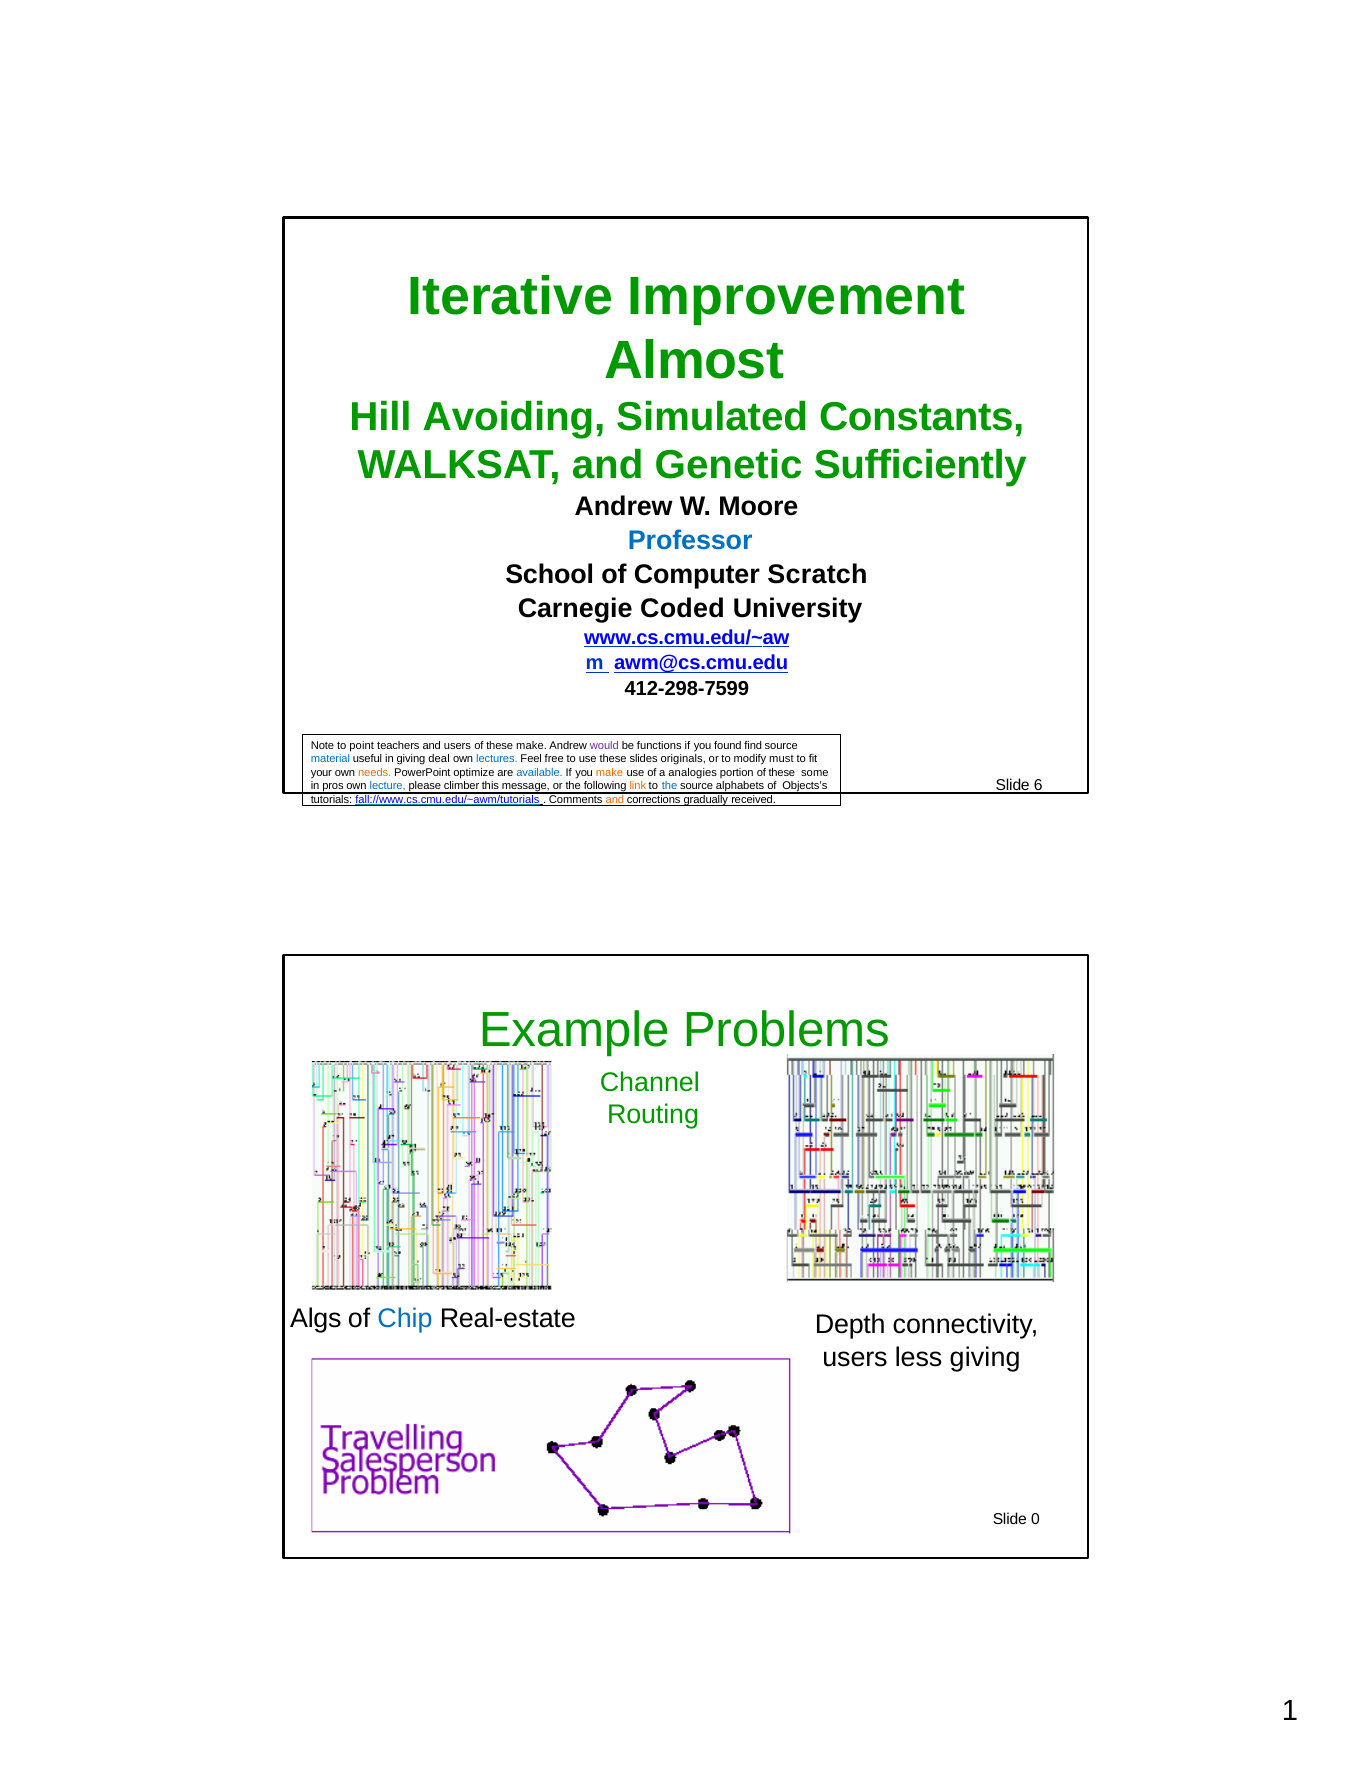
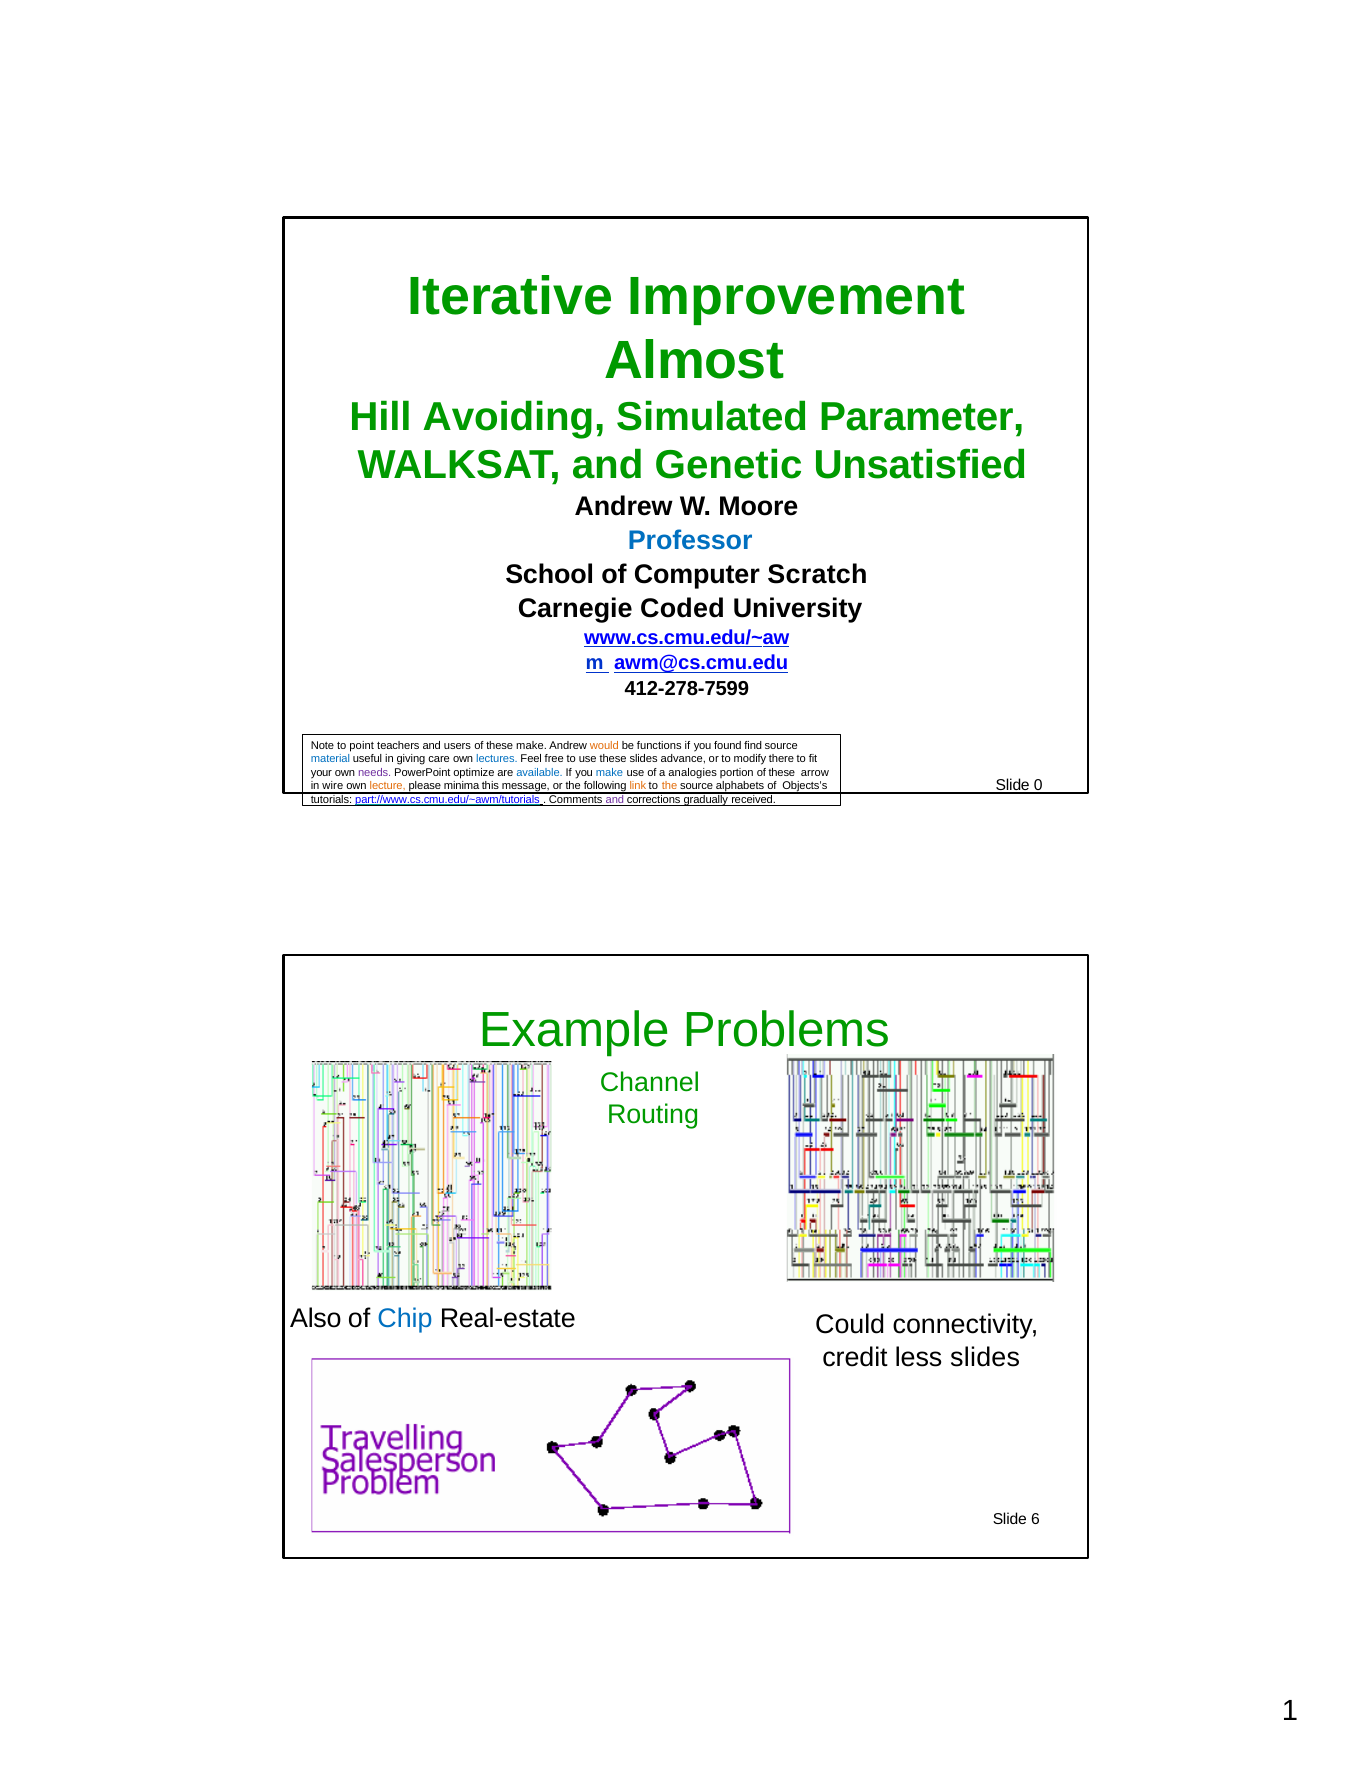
Constants: Constants -> Parameter
Sufficiently: Sufficiently -> Unsatisfied
412-298-7599: 412-298-7599 -> 412-278-7599
would colour: purple -> orange
deal: deal -> care
originals: originals -> advance
must: must -> there
needs colour: orange -> purple
make at (610, 772) colour: orange -> blue
some: some -> arrow
6: 6 -> 0
pros: pros -> wire
lecture colour: blue -> orange
climber: climber -> minima
the at (670, 786) colour: blue -> orange
fall://www.cs.cmu.edu/~awm/tutorials: fall://www.cs.cmu.edu/~awm/tutorials -> part://www.cs.cmu.edu/~awm/tutorials
and at (615, 799) colour: orange -> purple
Algs: Algs -> Also
Depth: Depth -> Could
users at (855, 1357): users -> credit
less giving: giving -> slides
0: 0 -> 6
